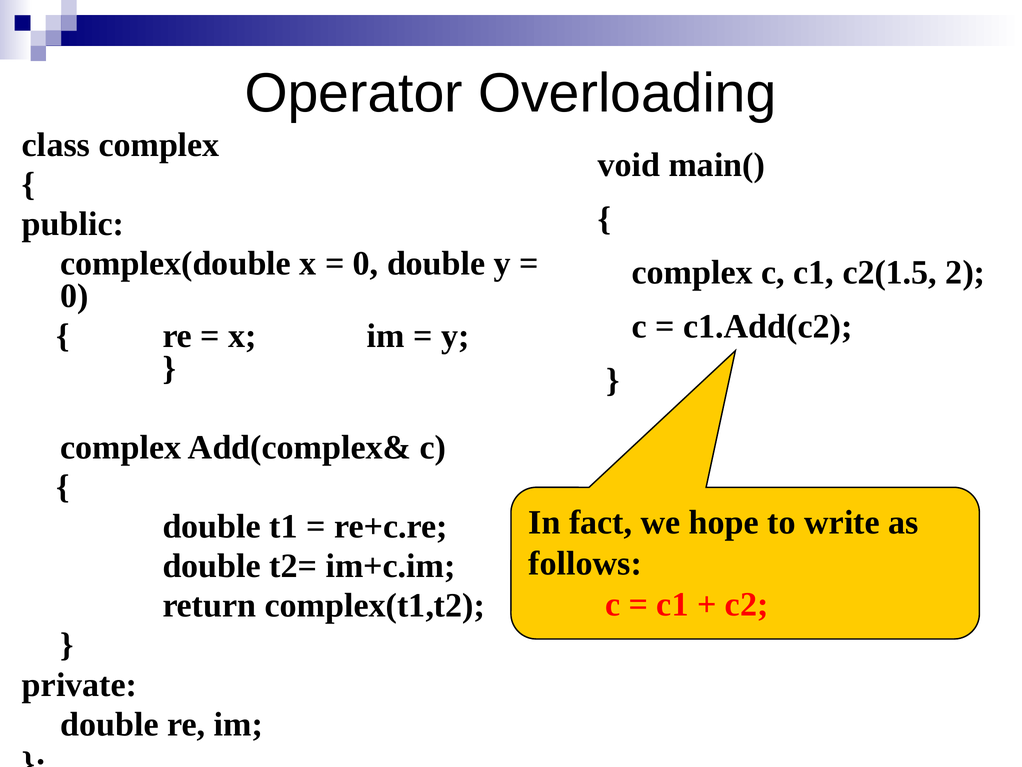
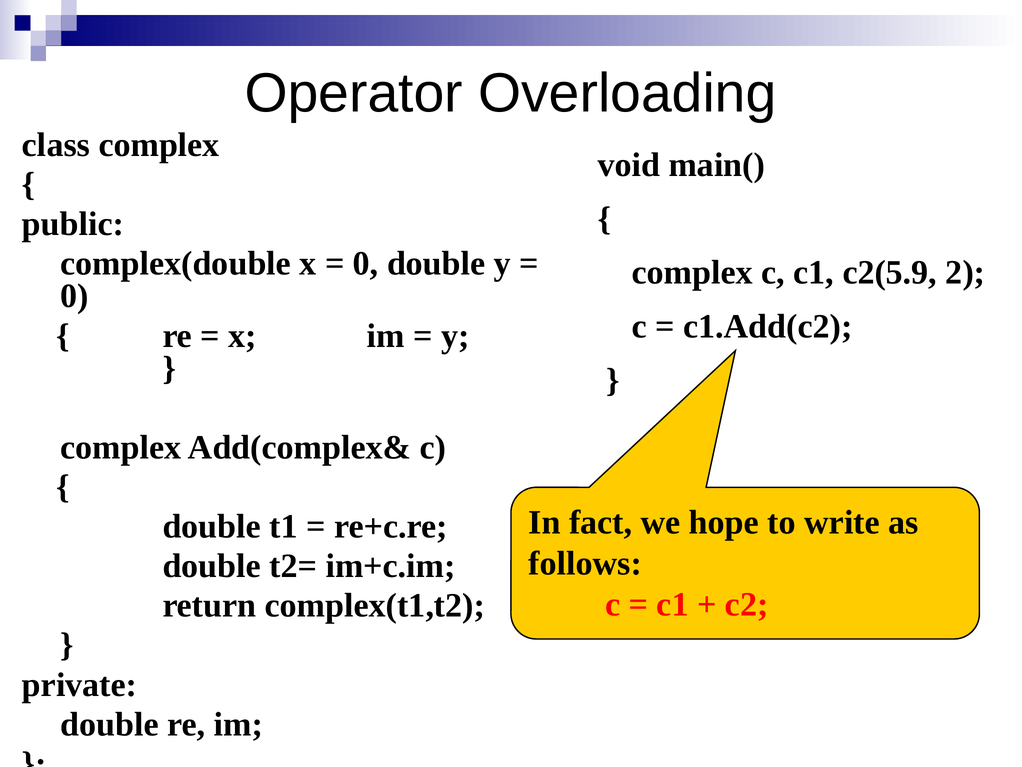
c2(1.5: c2(1.5 -> c2(5.9
